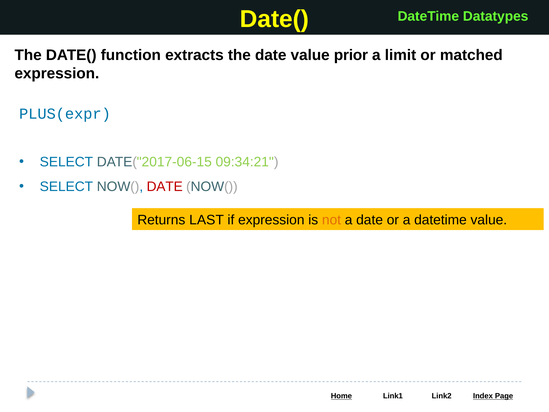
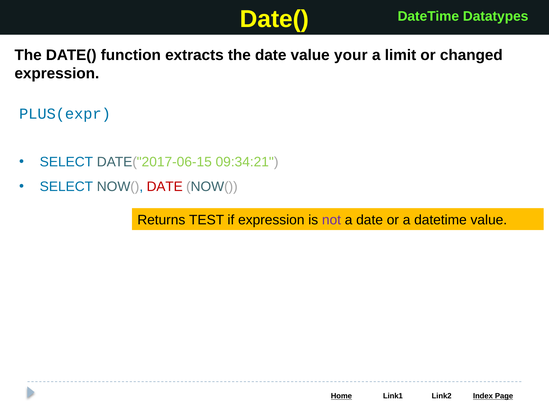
prior: prior -> your
matched: matched -> changed
LAST: LAST -> TEST
not colour: orange -> purple
